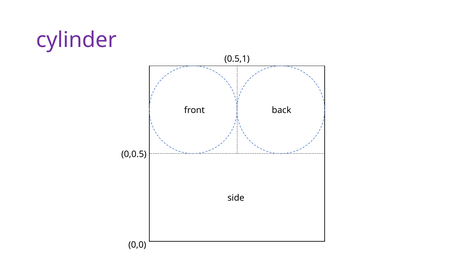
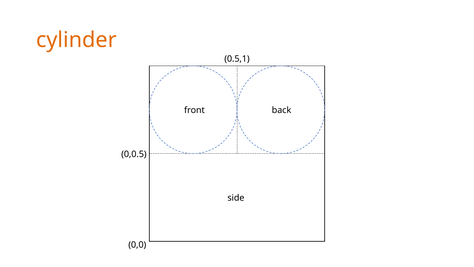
cylinder colour: purple -> orange
